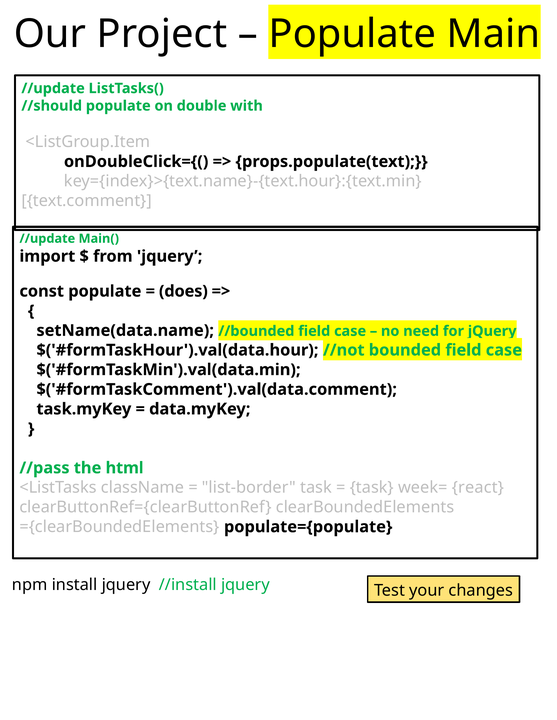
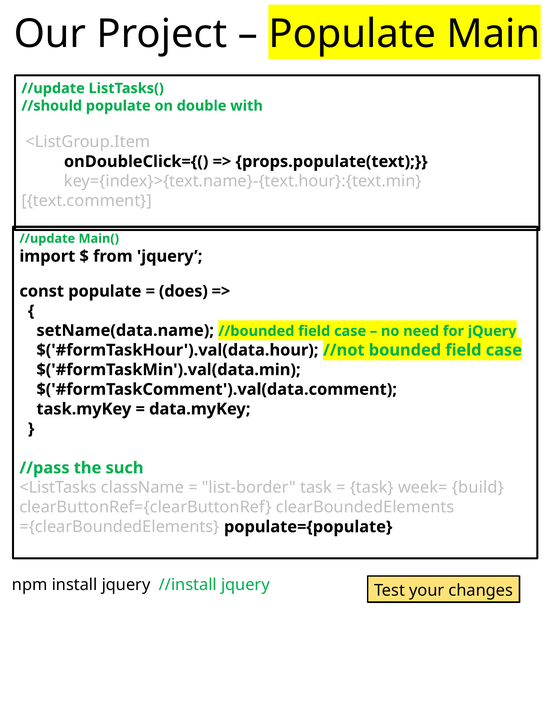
html: html -> such
react: react -> build
